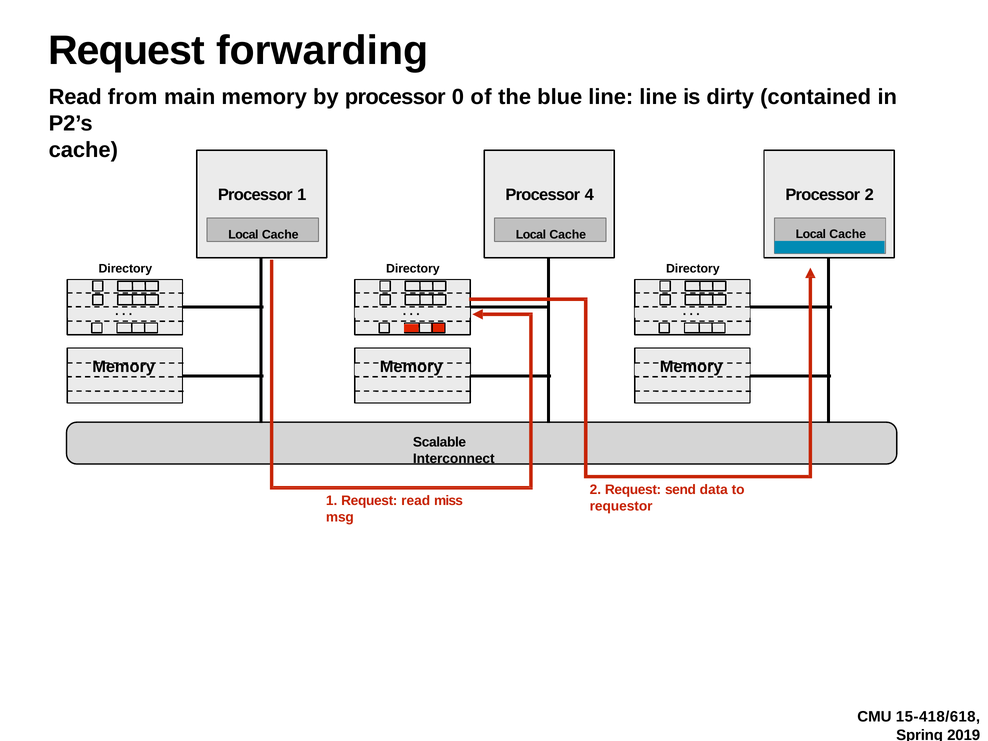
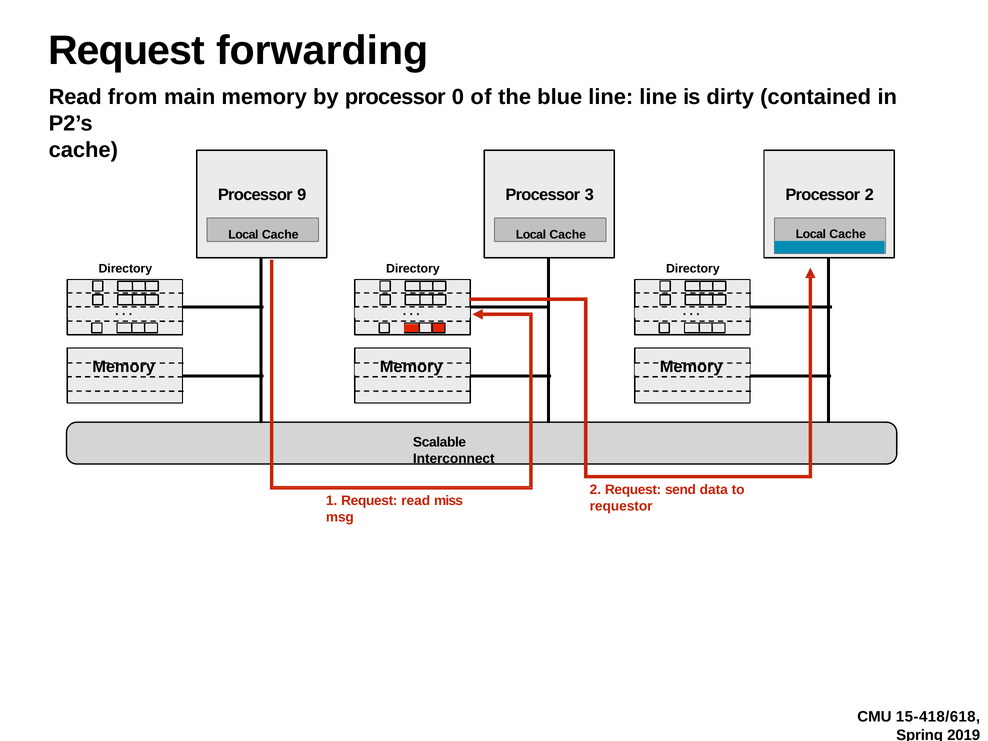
Processor 1: 1 -> 9
4: 4 -> 3
